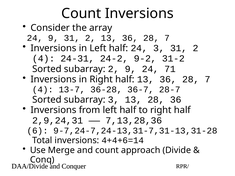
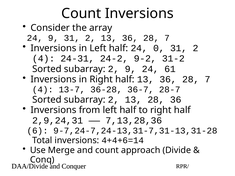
24 3: 3 -> 0
71: 71 -> 61
3 at (114, 100): 3 -> 2
